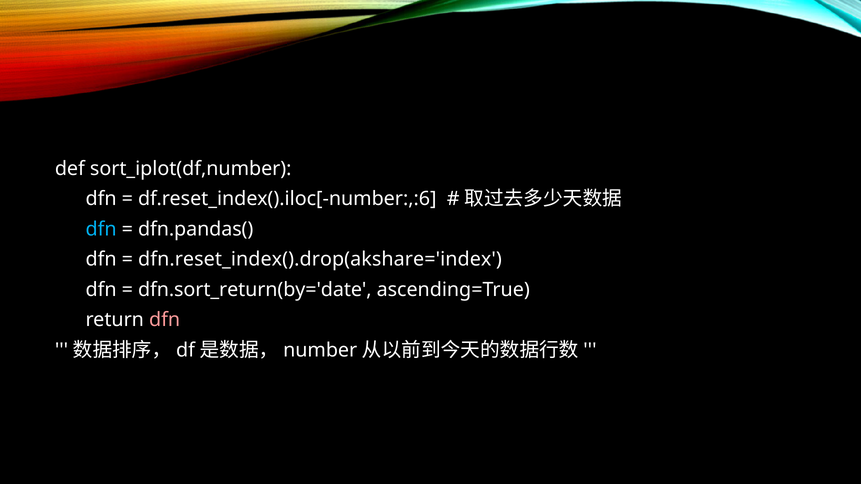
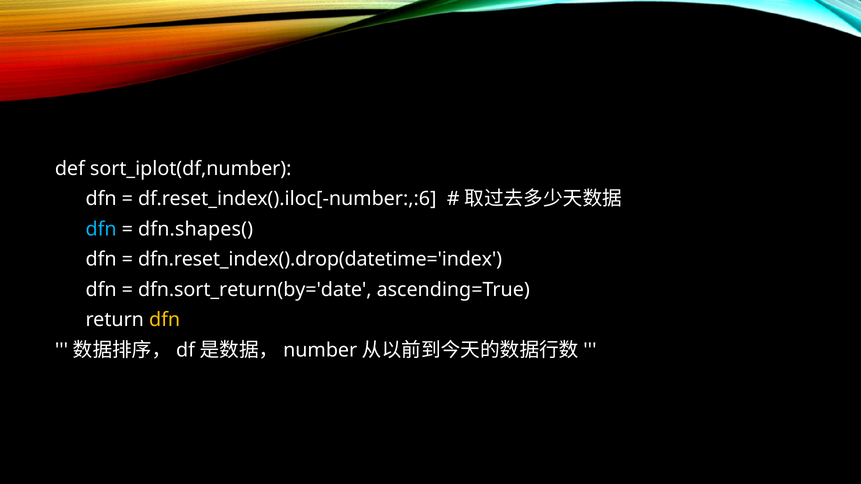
dfn.pandas(: dfn.pandas( -> dfn.shapes(
dfn.reset_index().drop(akshare='index: dfn.reset_index().drop(akshare='index -> dfn.reset_index().drop(datetime='index
dfn at (165, 320) colour: pink -> yellow
